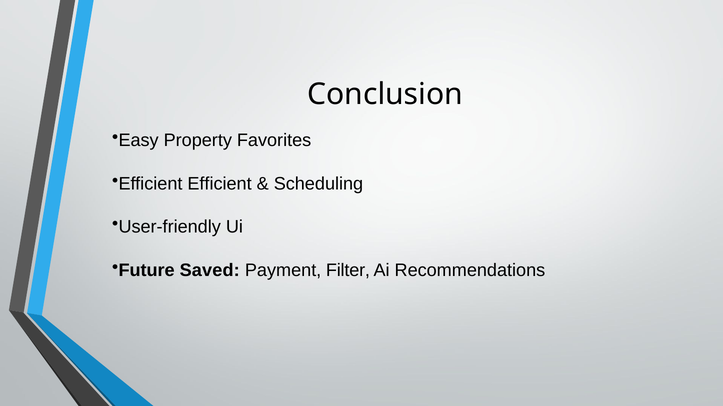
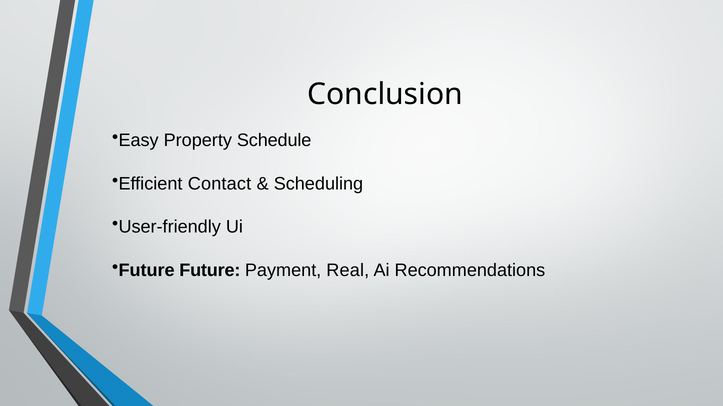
Favorites: Favorites -> Schedule
Efficient Efficient: Efficient -> Contact
Future Saved: Saved -> Future
Filter: Filter -> Real
